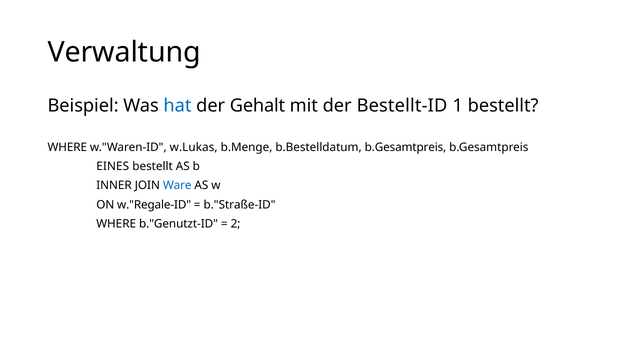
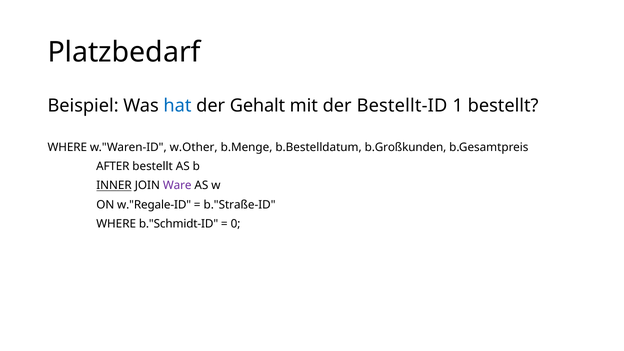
Verwaltung: Verwaltung -> Platzbedarf
w.Lukas: w.Lukas -> w.Other
b.Bestelldatum b.Gesamtpreis: b.Gesamtpreis -> b.Großkunden
EINES: EINES -> AFTER
INNER underline: none -> present
Ware colour: blue -> purple
b."Genutzt-ID: b."Genutzt-ID -> b."Schmidt-ID
2: 2 -> 0
